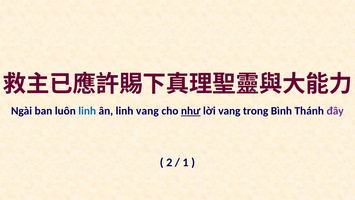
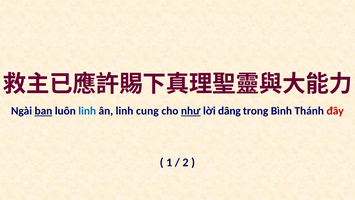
ban underline: none -> present
linh vang: vang -> cung
lời vang: vang -> dâng
đây colour: purple -> red
2: 2 -> 1
1: 1 -> 2
